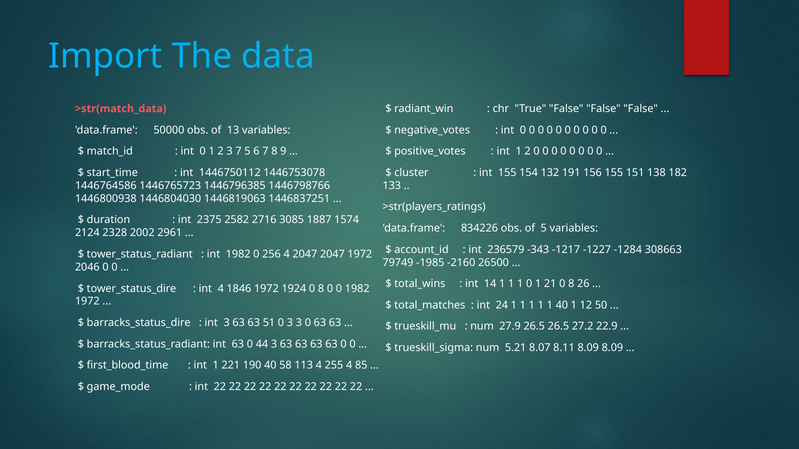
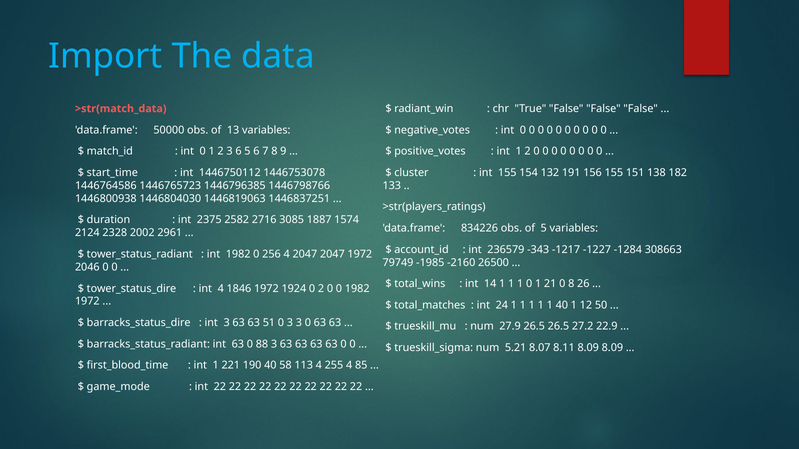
3 7: 7 -> 6
1924 0 8: 8 -> 2
44: 44 -> 88
